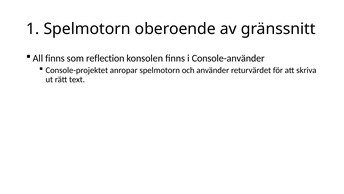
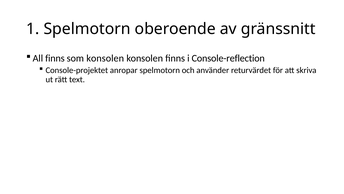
som reflection: reflection -> konsolen
Console-använder: Console-använder -> Console-reflection
